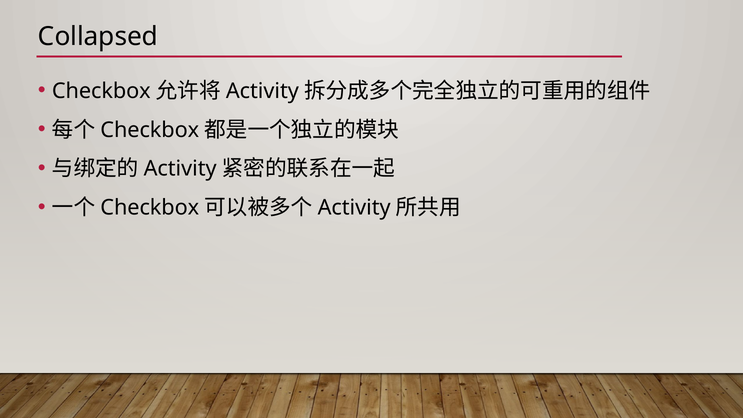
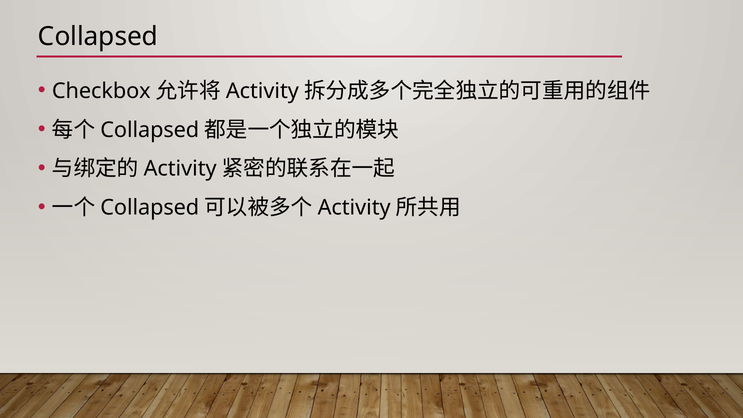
Checkbox at (150, 130): Checkbox -> Collapsed
Checkbox at (150, 208): Checkbox -> Collapsed
